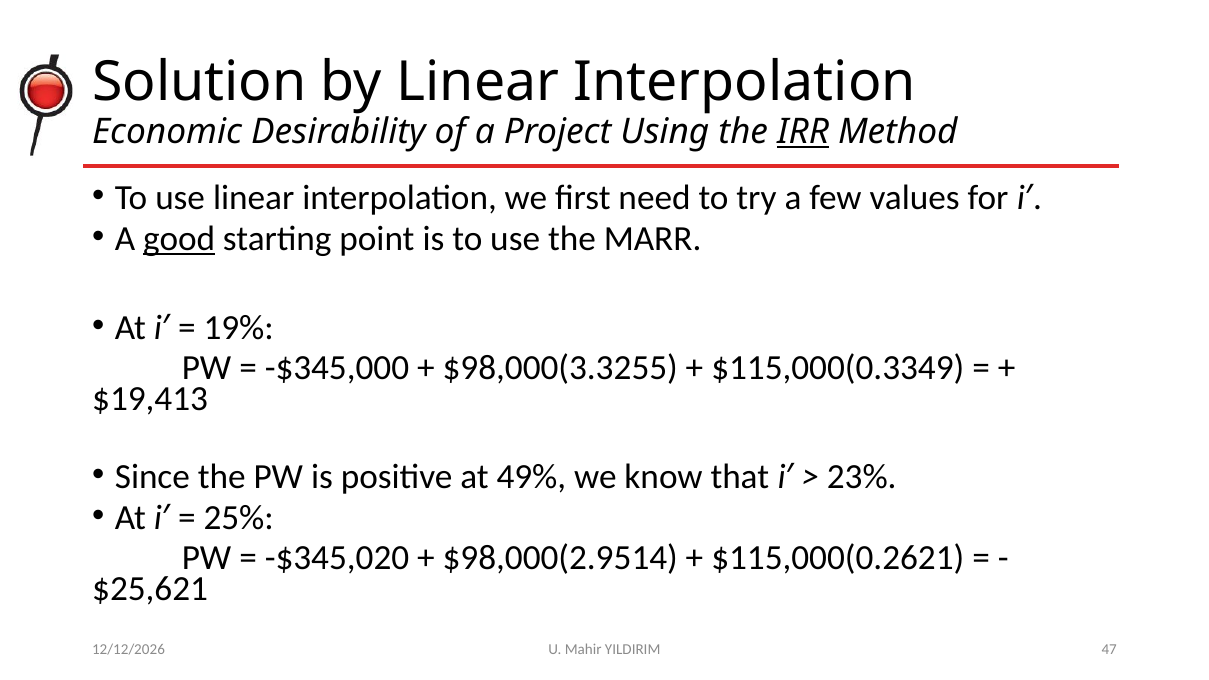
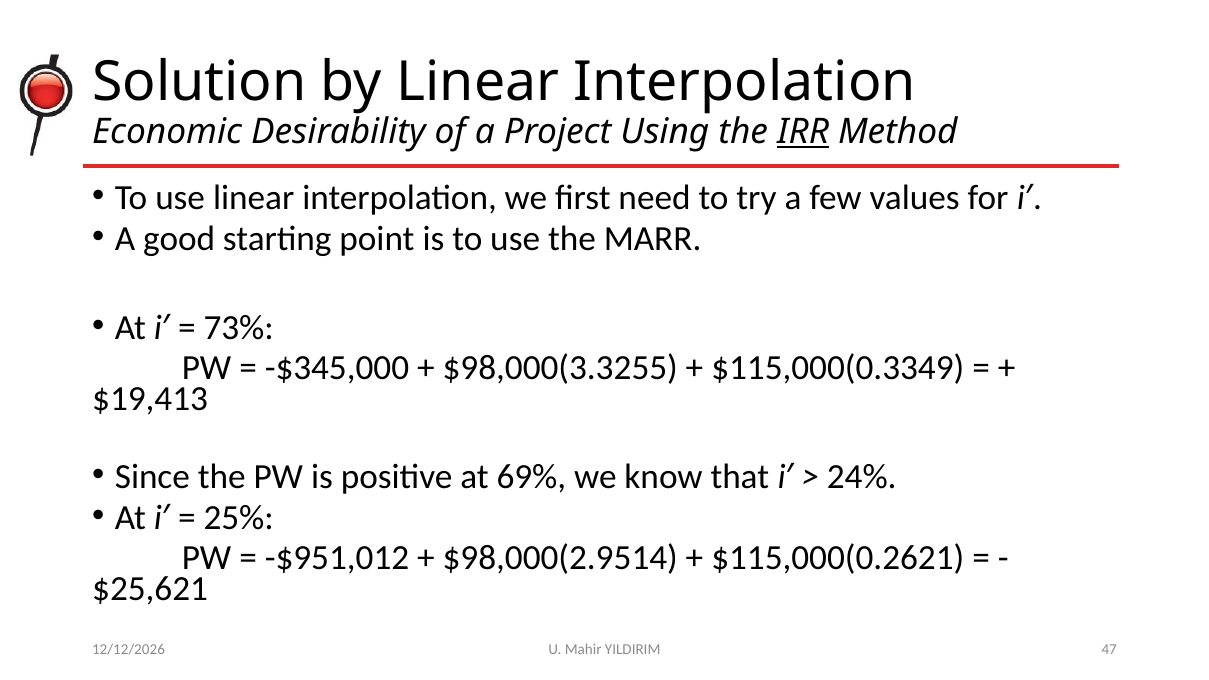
good underline: present -> none
19%: 19% -> 73%
49%: 49% -> 69%
23%: 23% -> 24%
-$345,020: -$345,020 -> -$951,012
